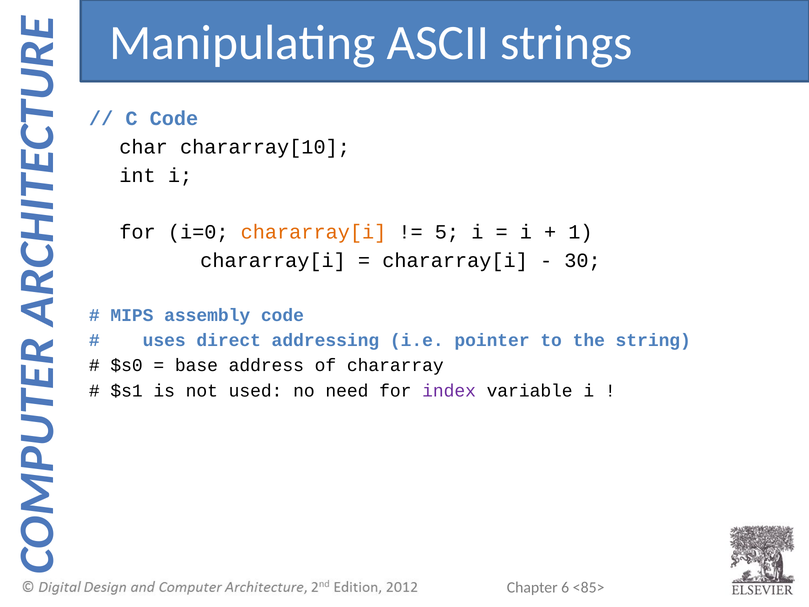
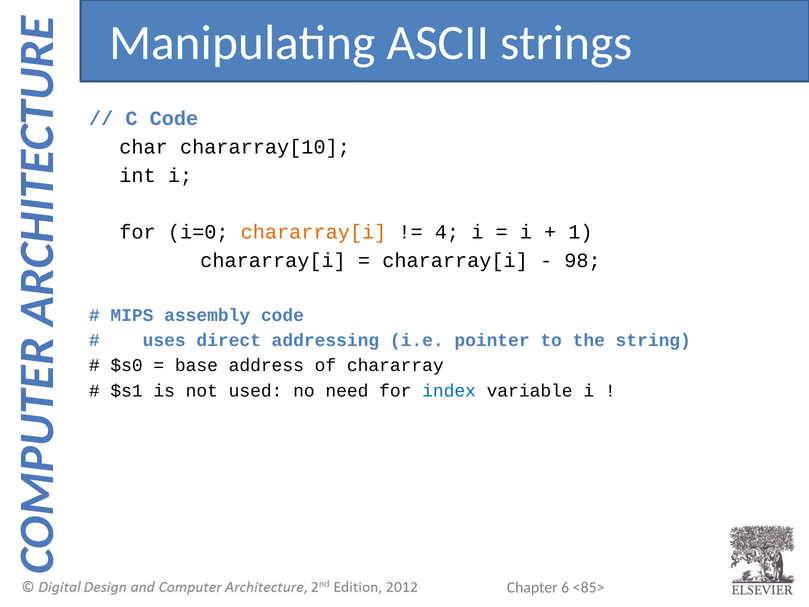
5: 5 -> 4
30: 30 -> 98
index colour: purple -> blue
